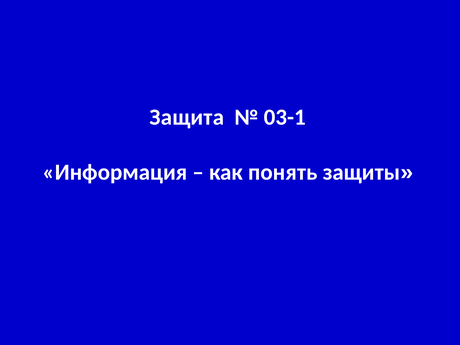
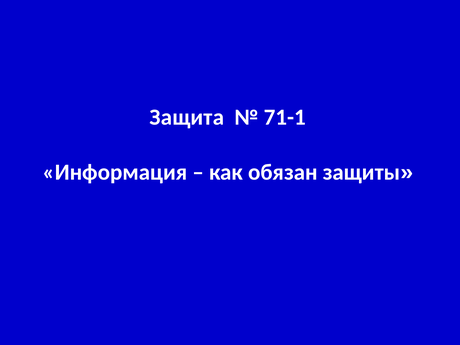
03-1: 03-1 -> 71-1
понять: понять -> обязан
